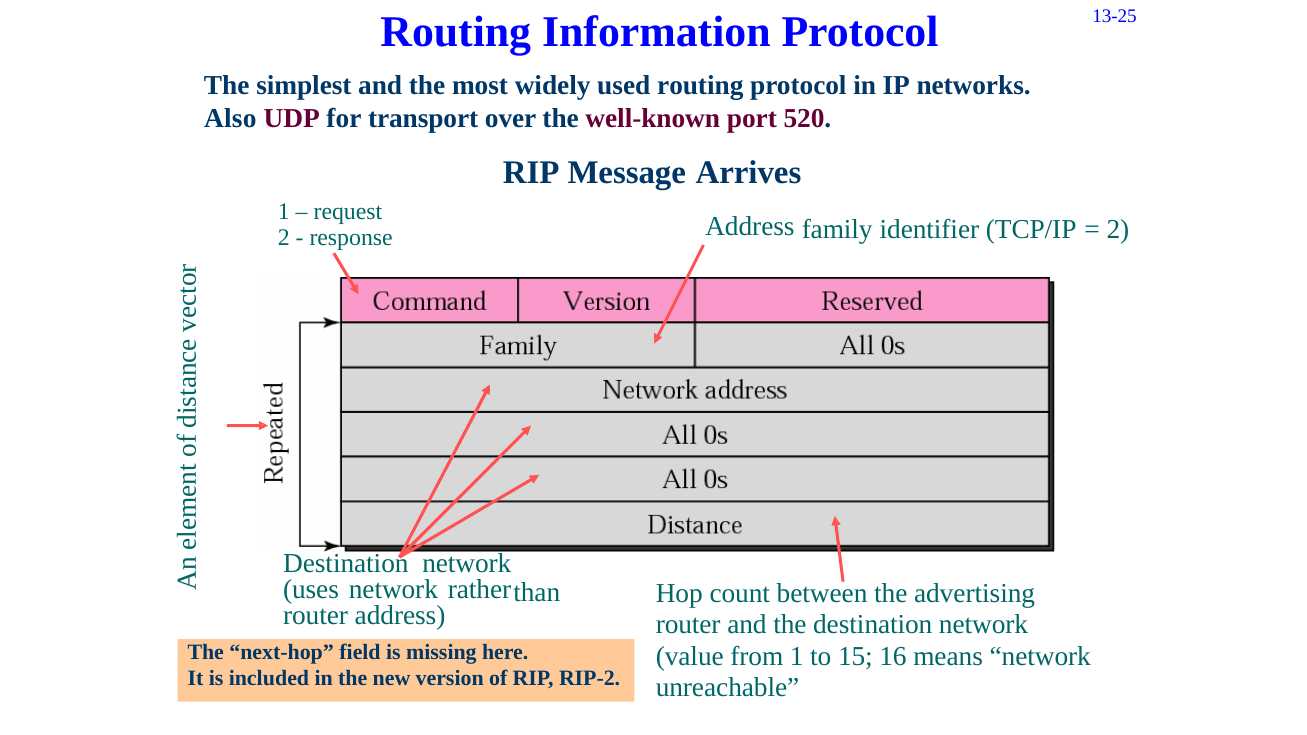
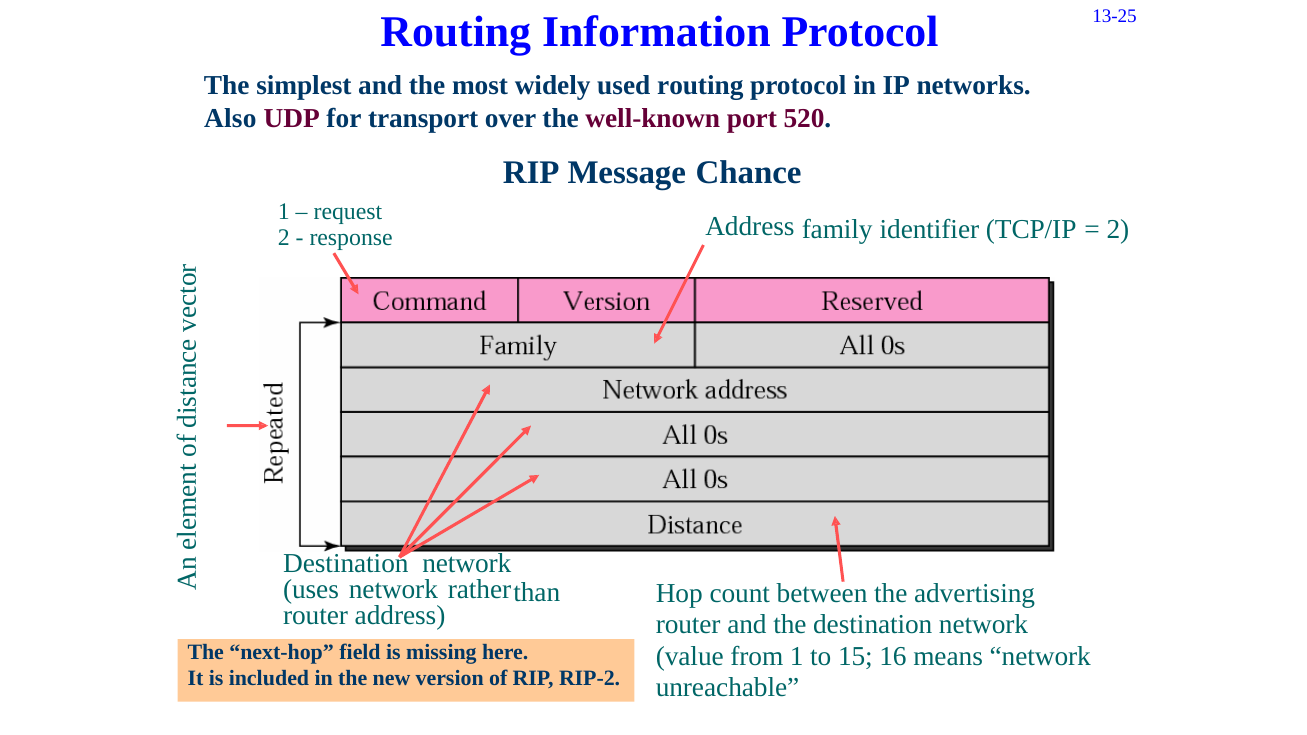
Arrives: Arrives -> Chance
